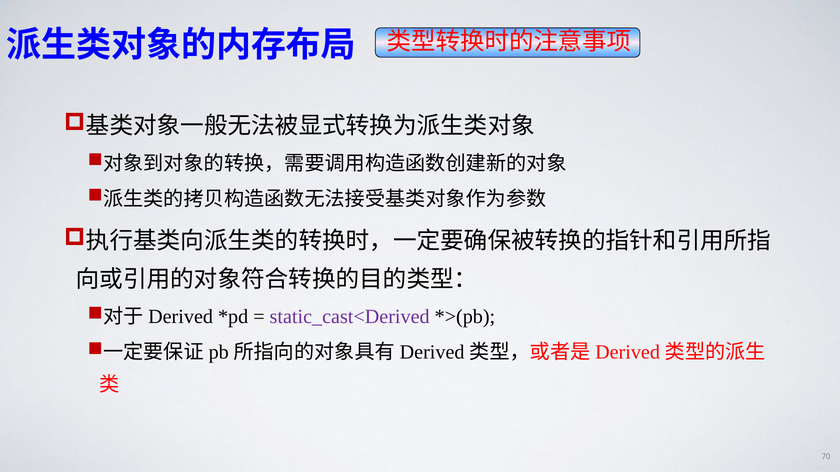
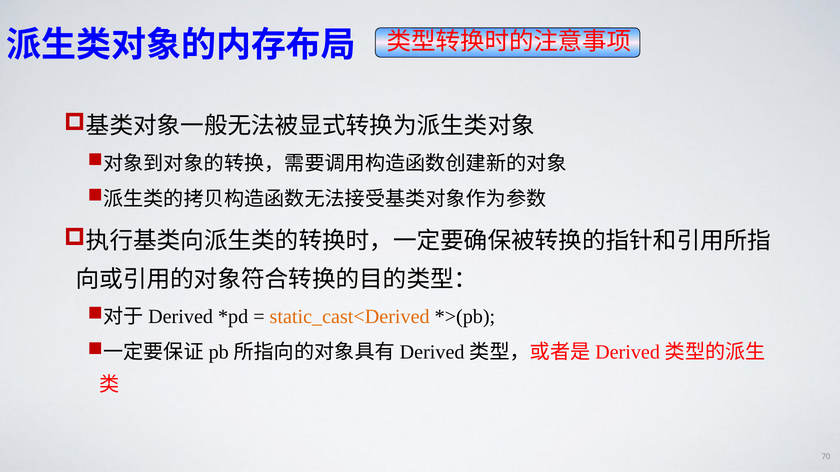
static_cast<Derived colour: purple -> orange
